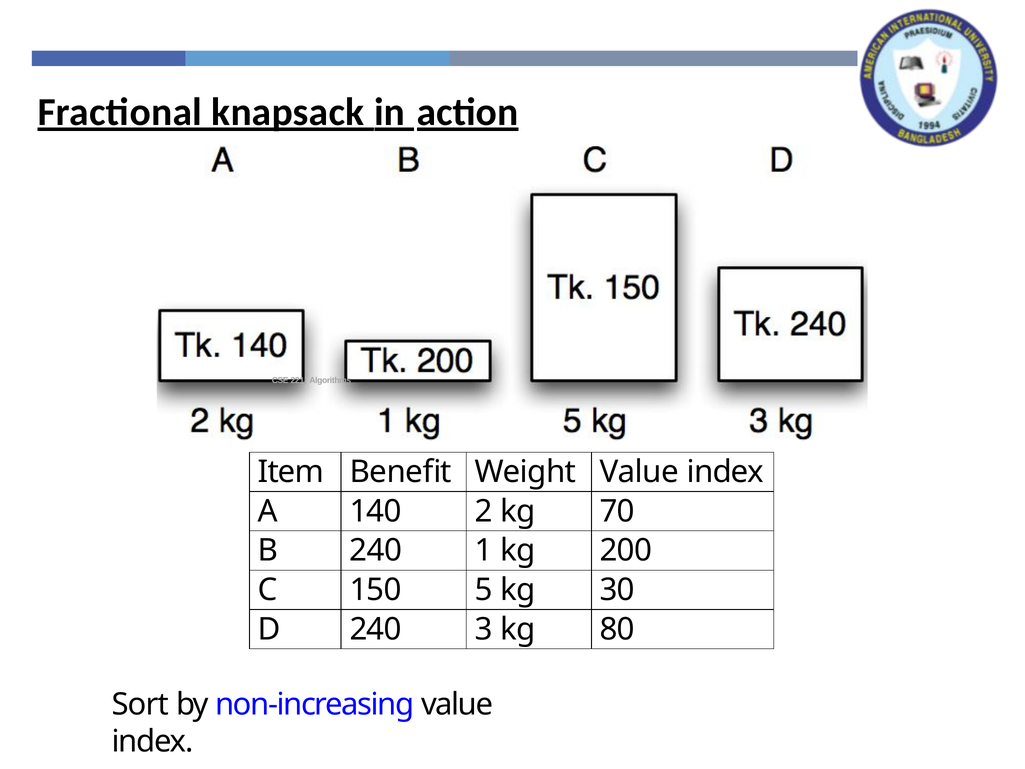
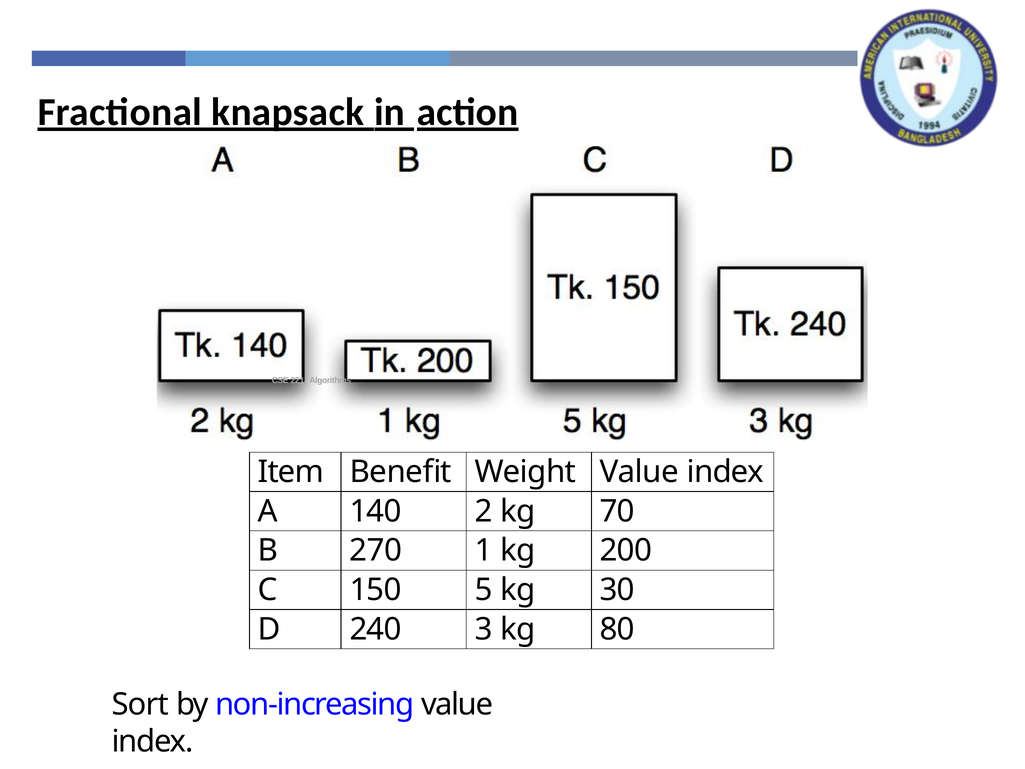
B 240: 240 -> 270
